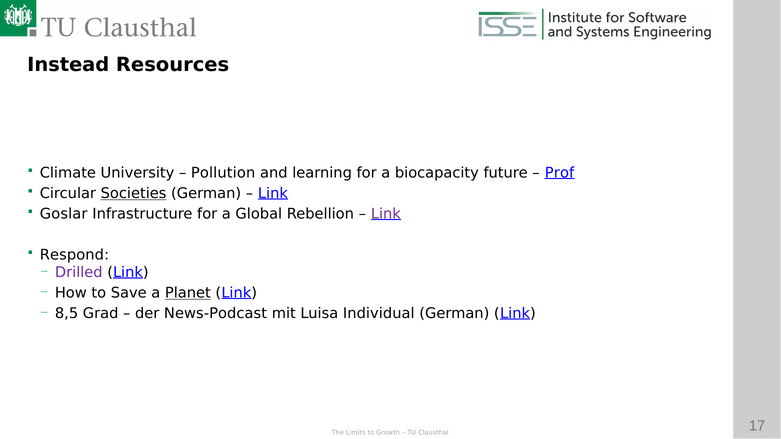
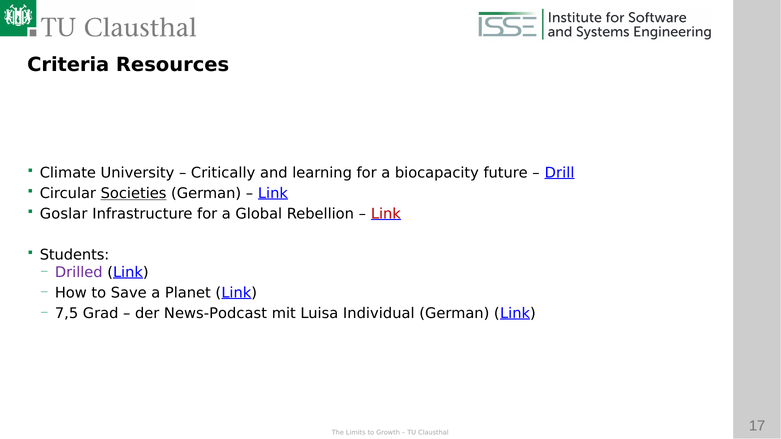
Instead: Instead -> Criteria
Pollution: Pollution -> Critically
Prof: Prof -> Drill
Link at (386, 214) colour: purple -> red
Respond: Respond -> Students
Planet underline: present -> none
8,5: 8,5 -> 7,5
